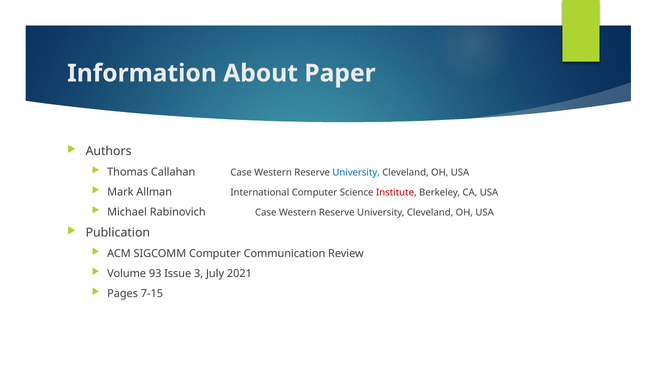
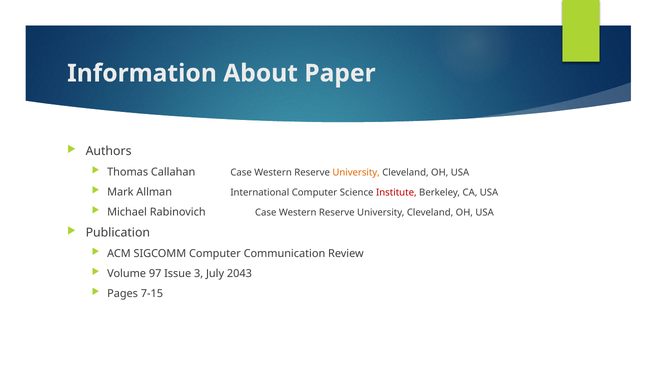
University at (356, 172) colour: blue -> orange
93: 93 -> 97
2021: 2021 -> 2043
